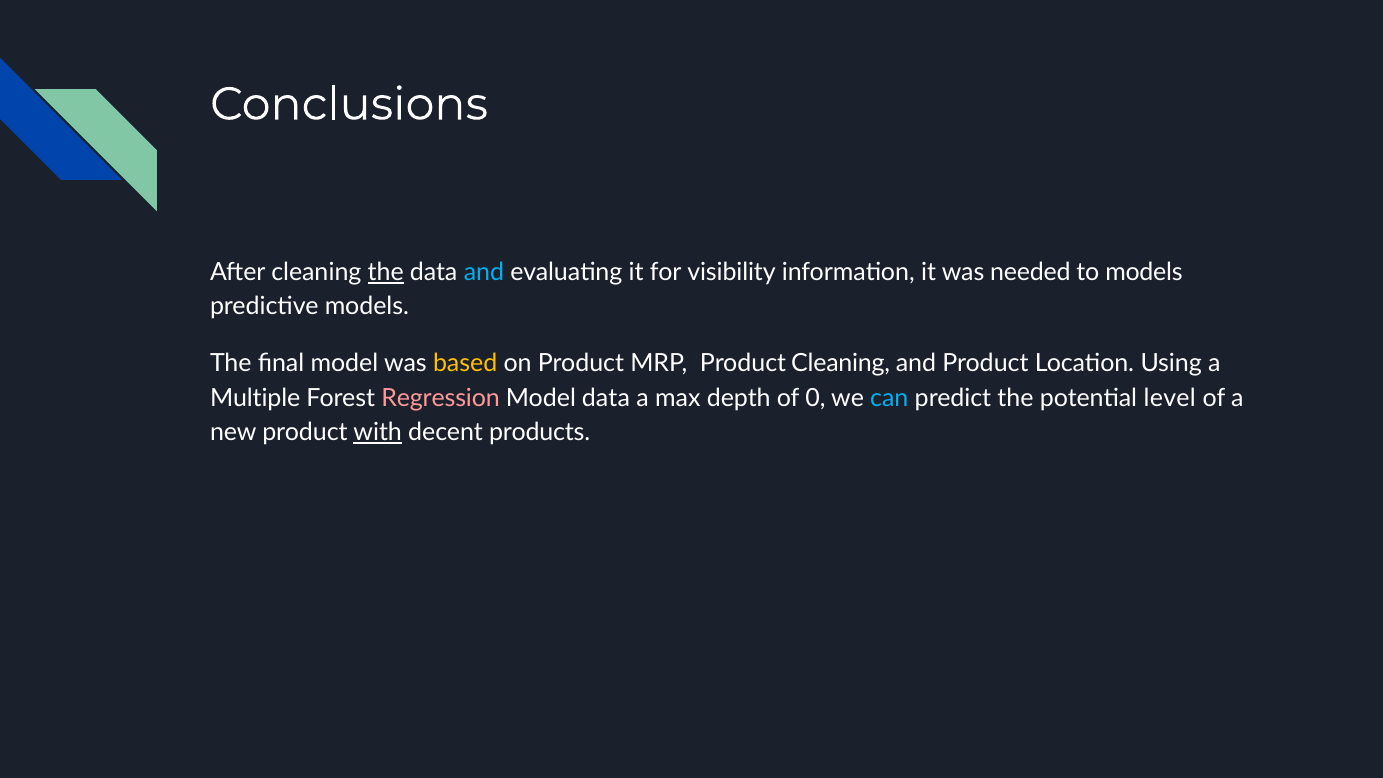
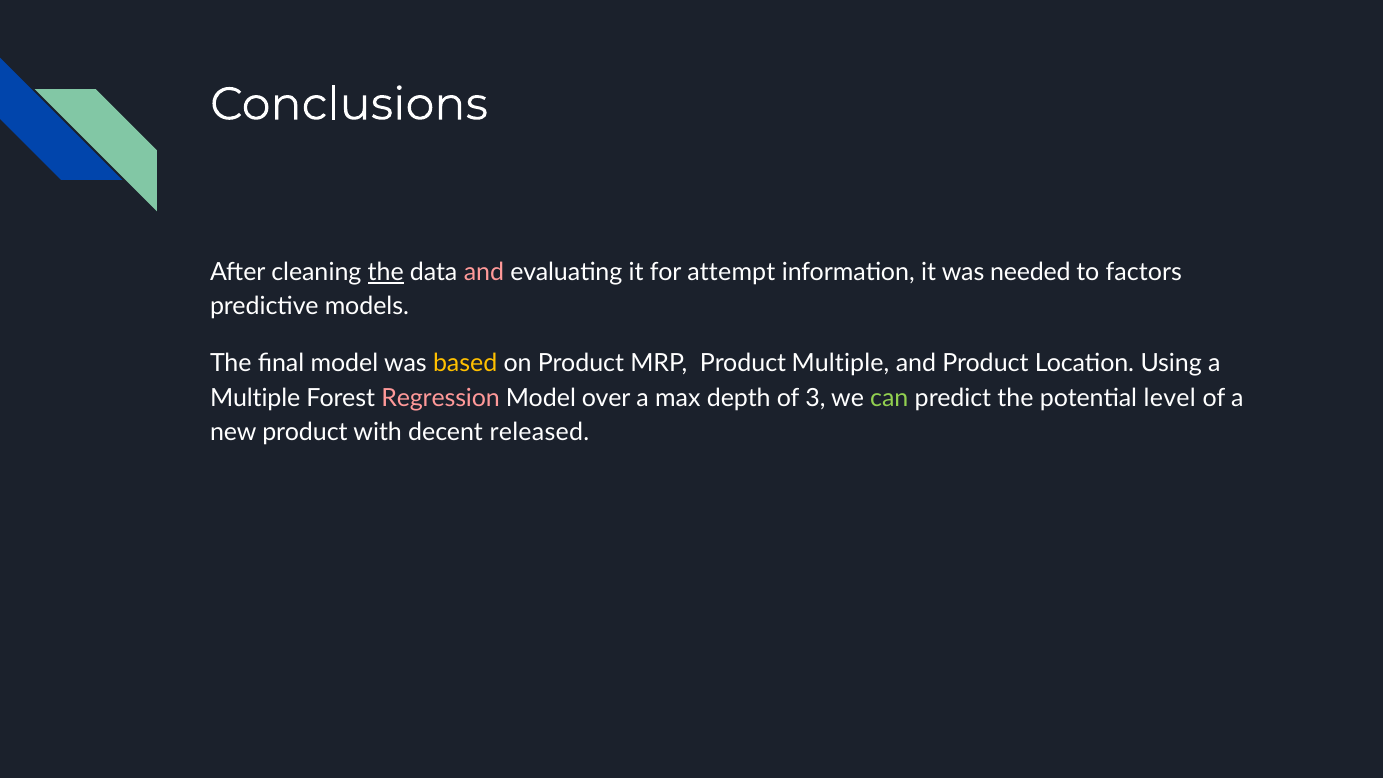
and at (484, 272) colour: light blue -> pink
visibility: visibility -> attempt
to models: models -> factors
Product Cleaning: Cleaning -> Multiple
Model data: data -> over
0: 0 -> 3
can colour: light blue -> light green
with underline: present -> none
products: products -> released
